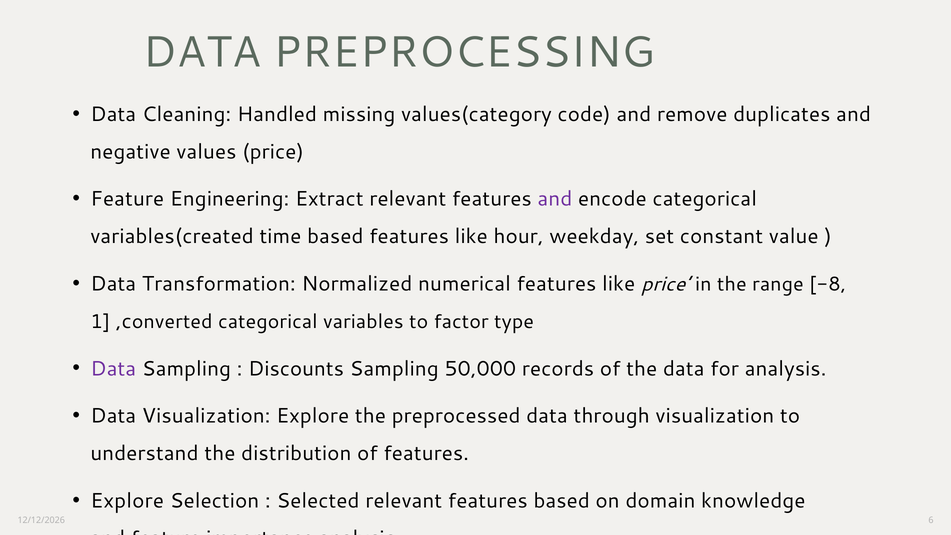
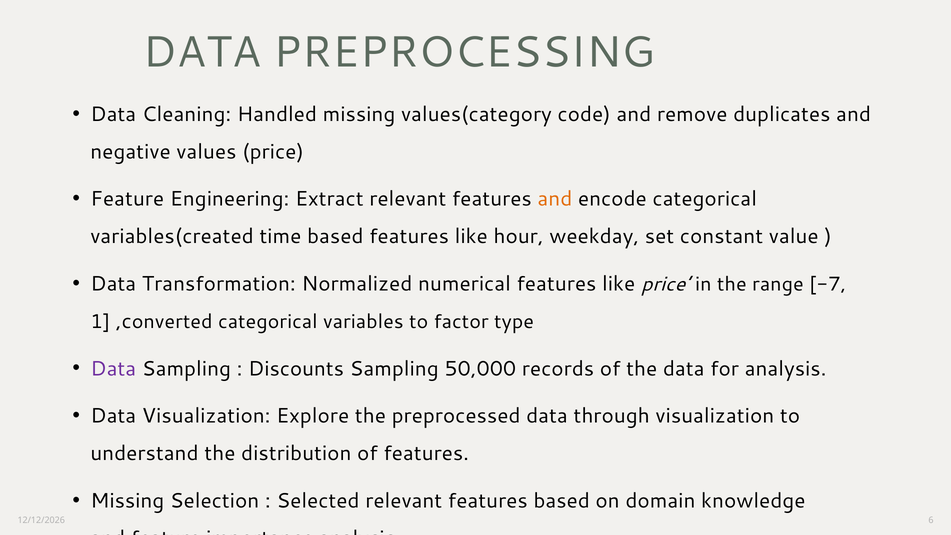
and at (555, 199) colour: purple -> orange
-8: -8 -> -7
Explore at (127, 501): Explore -> Missing
